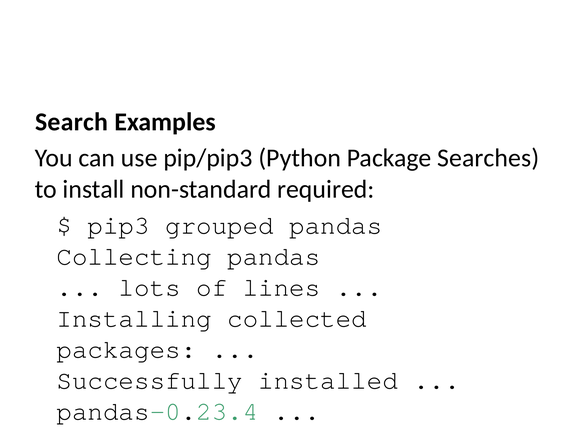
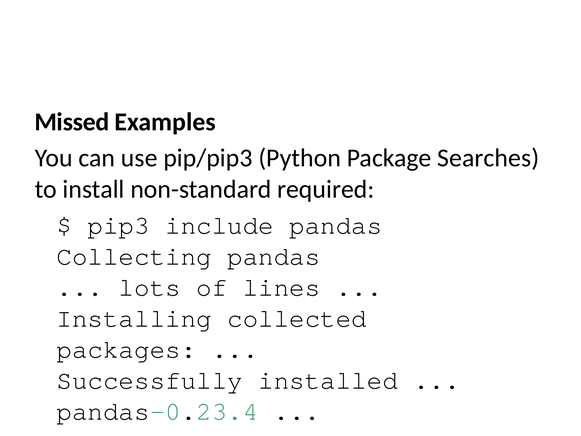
Search: Search -> Missed
grouped: grouped -> include
